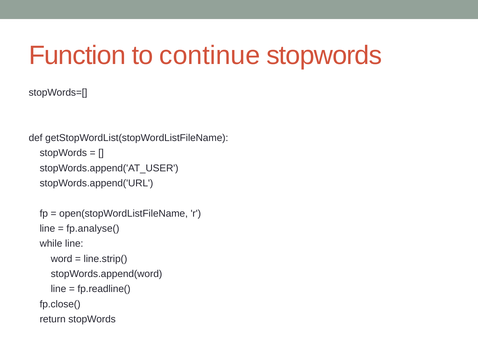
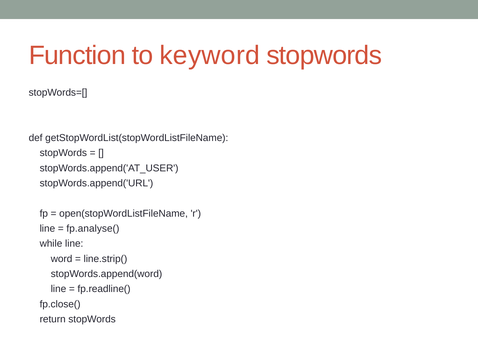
continue: continue -> keyword
